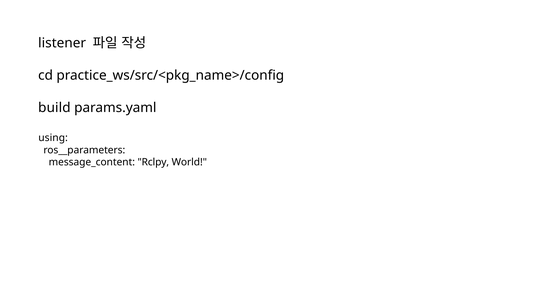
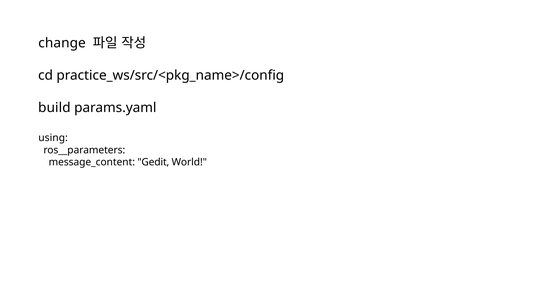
listener: listener -> change
Rclpy: Rclpy -> Gedit
